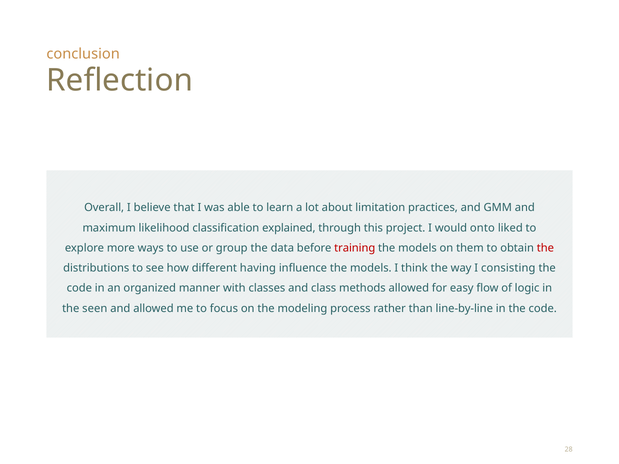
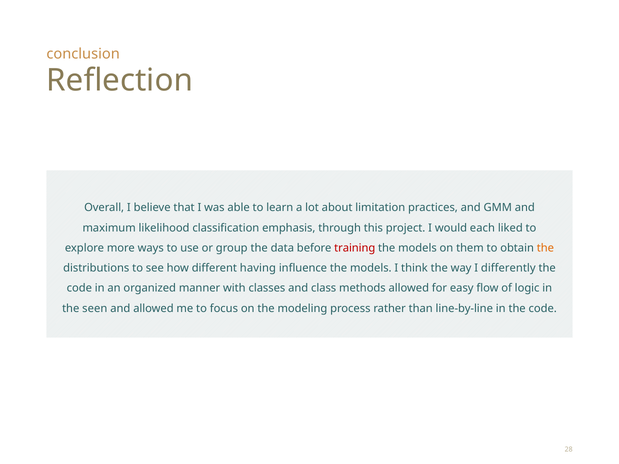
explained: explained -> emphasis
onto: onto -> each
the at (545, 248) colour: red -> orange
consisting: consisting -> differently
